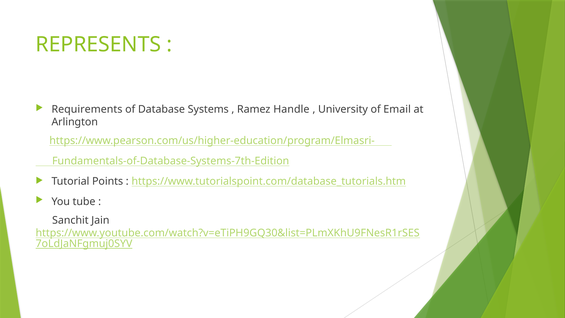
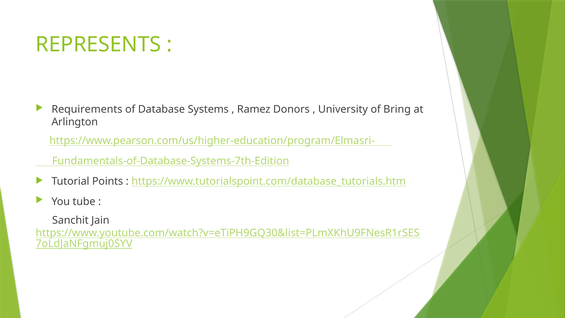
Handle: Handle -> Donors
Email: Email -> Bring
